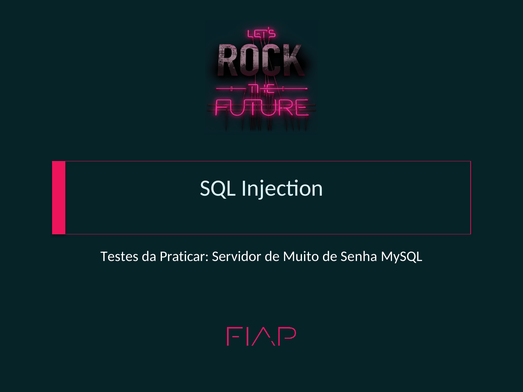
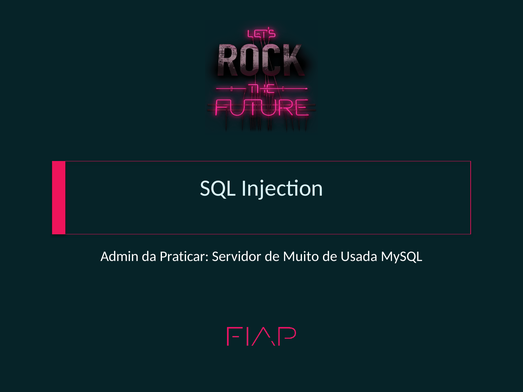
Testes: Testes -> Admin
Senha: Senha -> Usada
